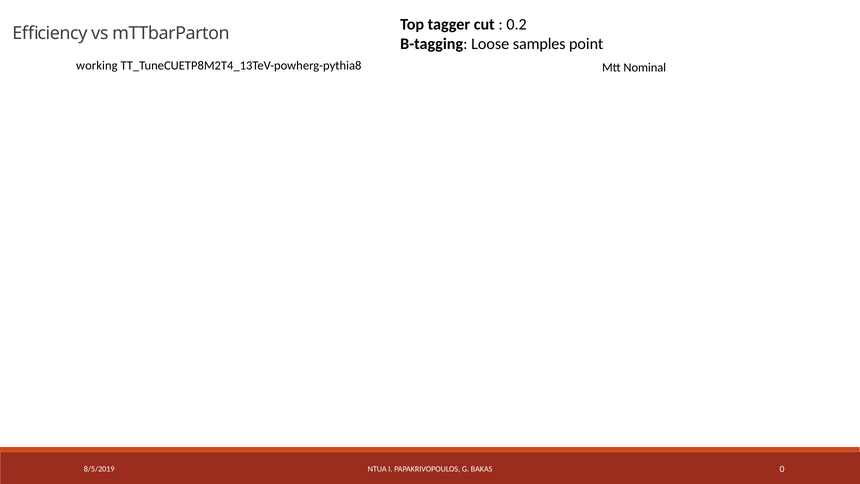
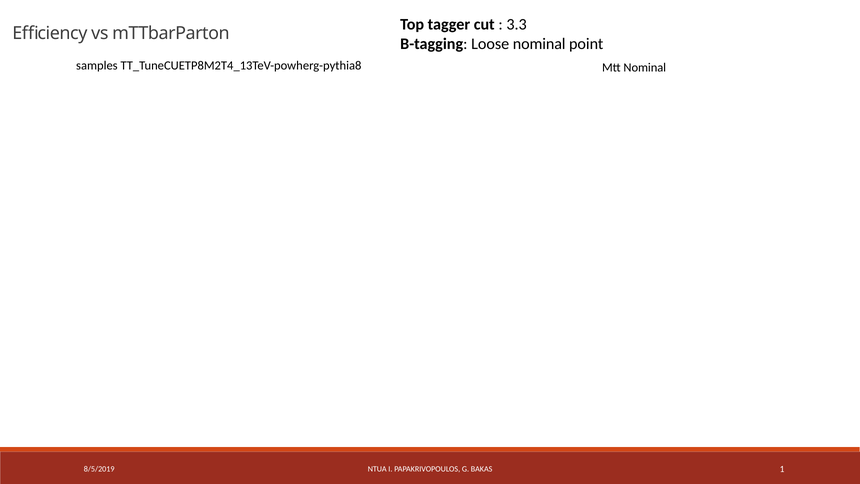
0.2: 0.2 -> 3.3
Loose samples: samples -> nominal
working: working -> samples
0: 0 -> 1
